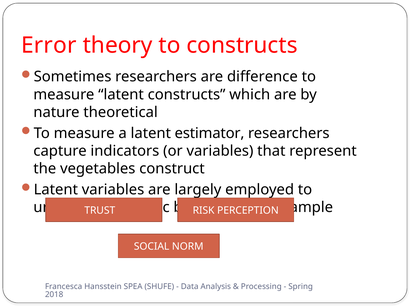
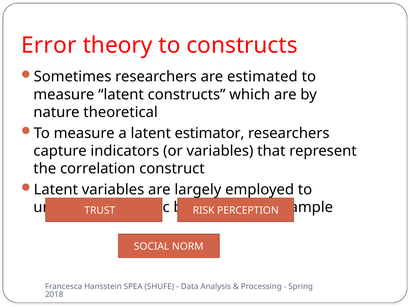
difference: difference -> estimated
vegetables: vegetables -> correlation
